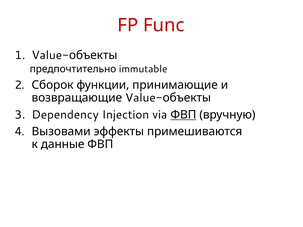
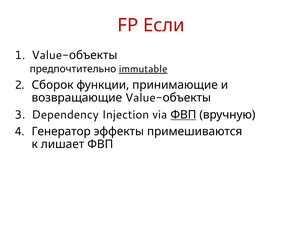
Func: Func -> Если
immutable underline: none -> present
Вызовами: Вызовами -> Генератор
данные: данные -> лишает
